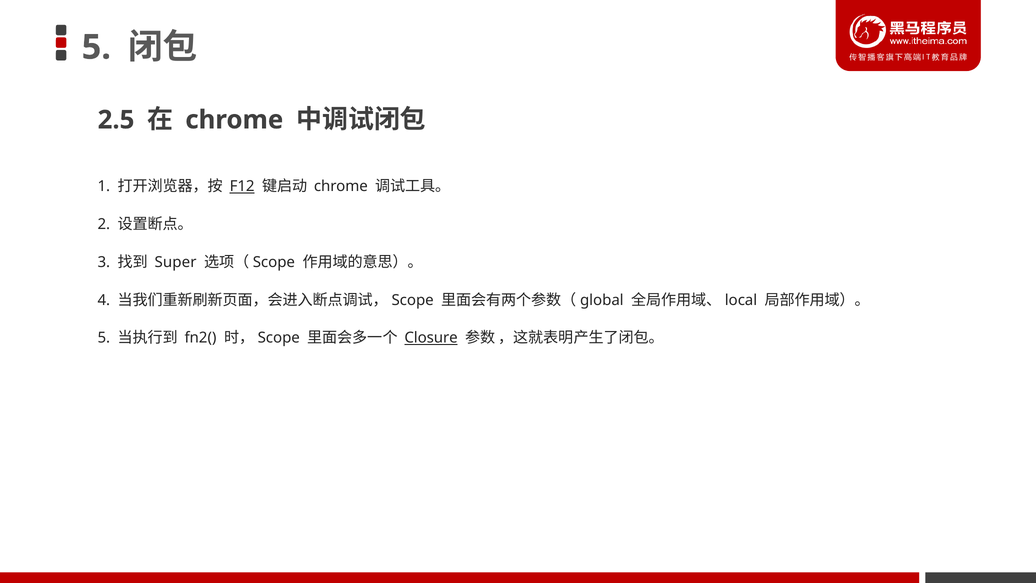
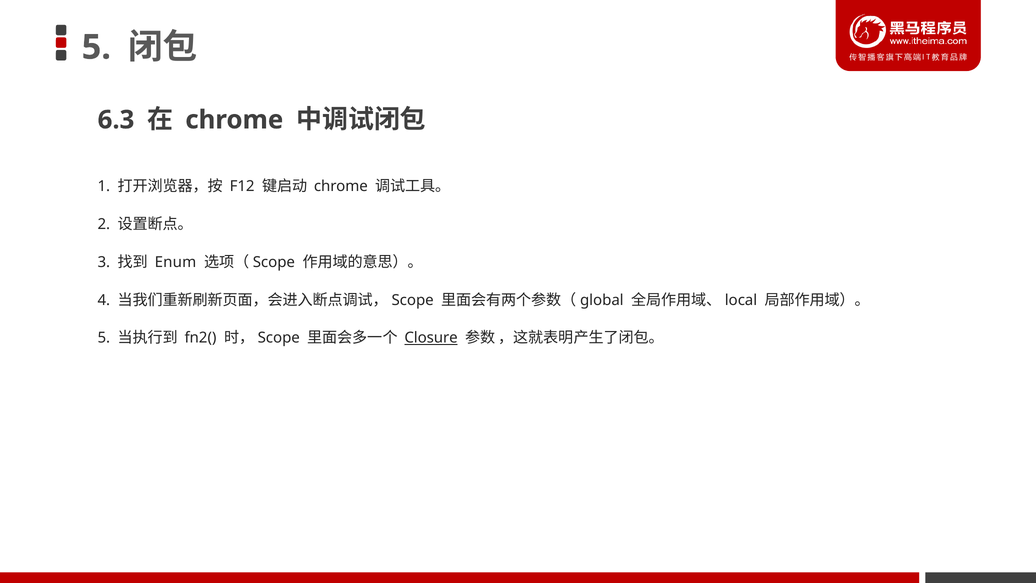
2.5: 2.5 -> 6.3
F12 underline: present -> none
Super: Super -> Enum
